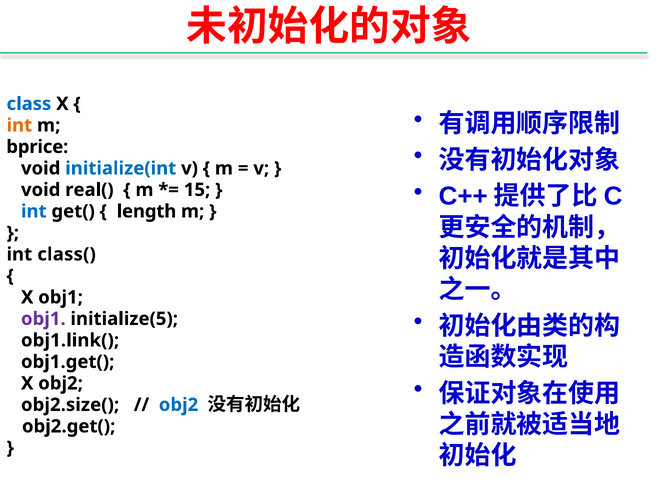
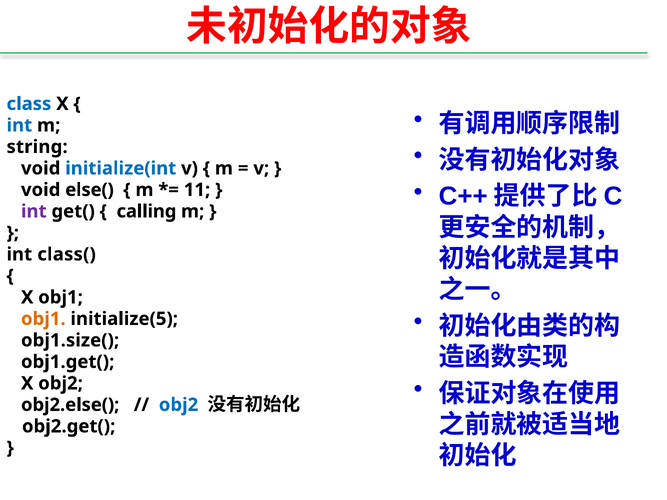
int at (19, 125) colour: orange -> blue
bprice: bprice -> string
real(: real( -> else(
15: 15 -> 11
int at (34, 211) colour: blue -> purple
length: length -> calling
obj1 at (43, 319) colour: purple -> orange
obj1.link(: obj1.link( -> obj1.size(
obj2.size(: obj2.size( -> obj2.else(
